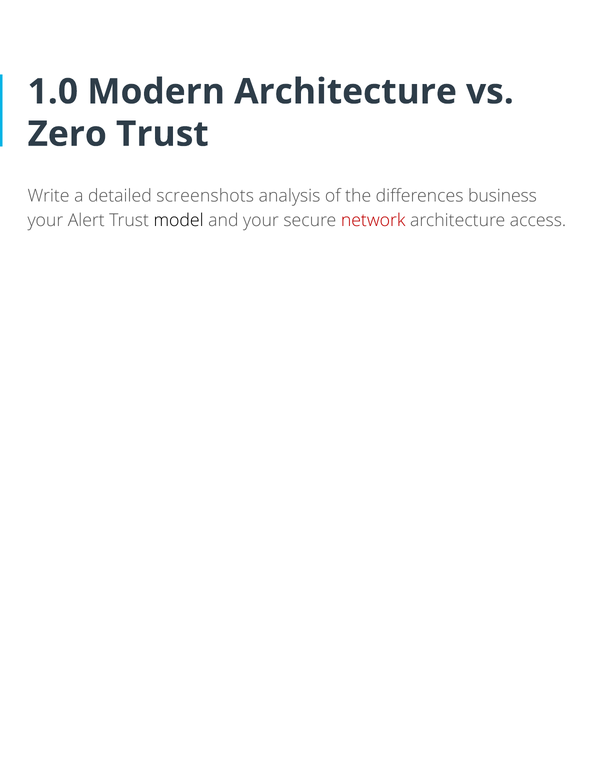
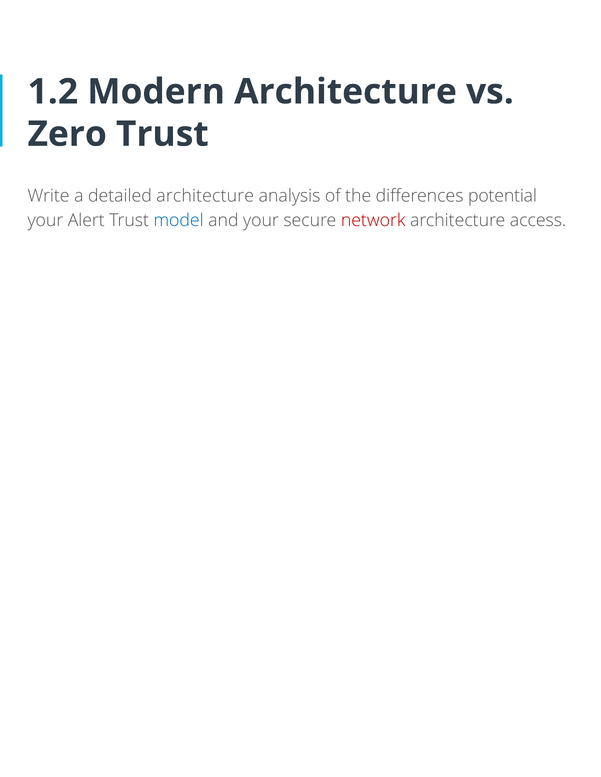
1.0: 1.0 -> 1.2
detailed screenshots: screenshots -> architecture
business: business -> potential
model colour: black -> blue
